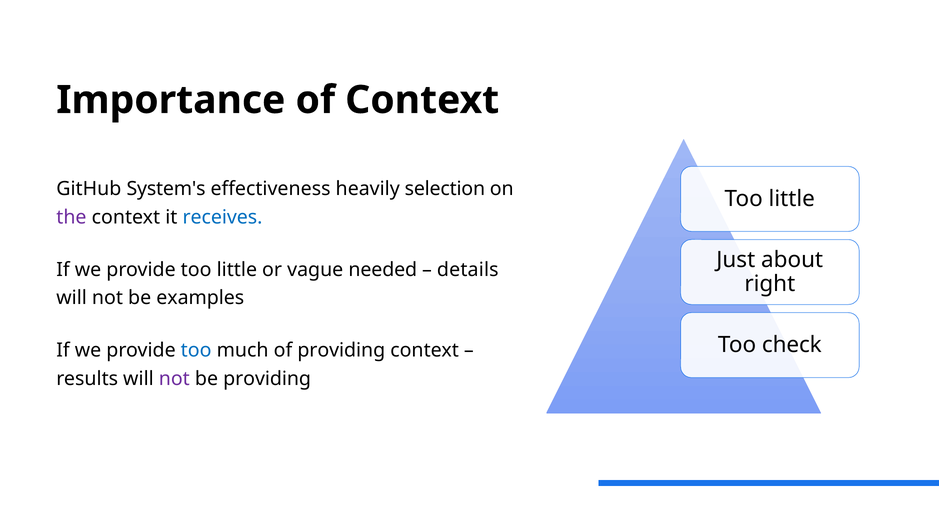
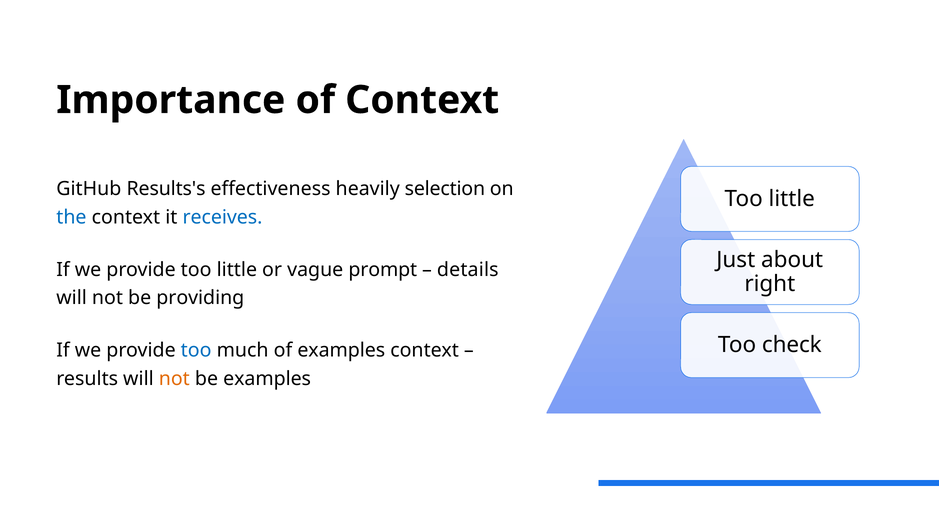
System's: System's -> Results's
the colour: purple -> blue
needed: needed -> prompt
examples: examples -> providing
of providing: providing -> examples
not at (174, 379) colour: purple -> orange
be providing: providing -> examples
